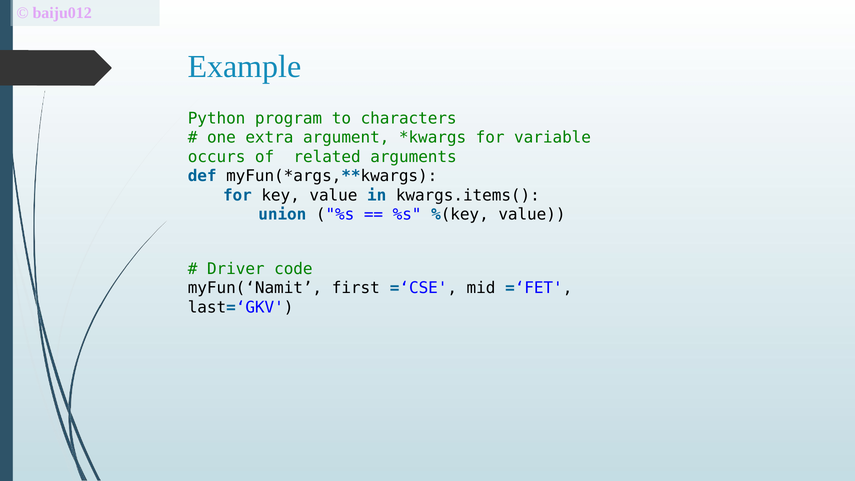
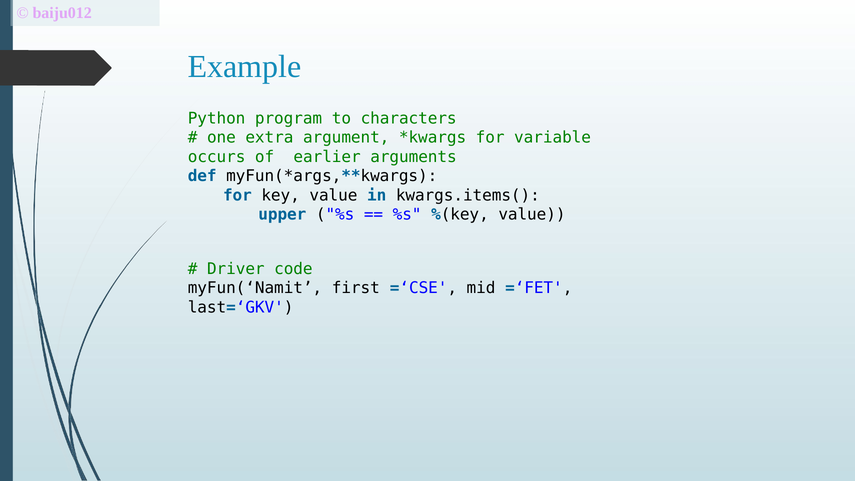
related: related -> earlier
union: union -> upper
